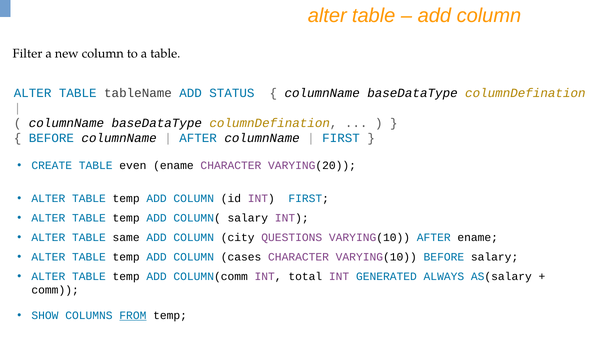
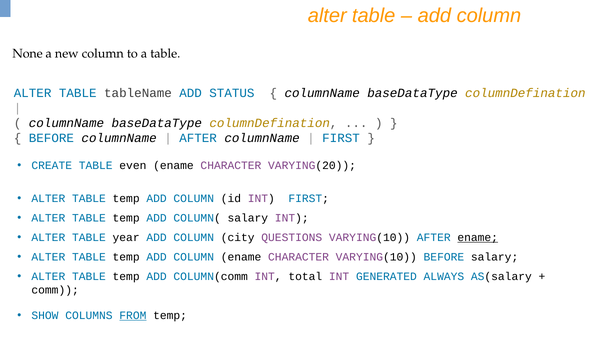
Filter: Filter -> None
same: same -> year
ename at (478, 238) underline: none -> present
COLUMN cases: cases -> ename
